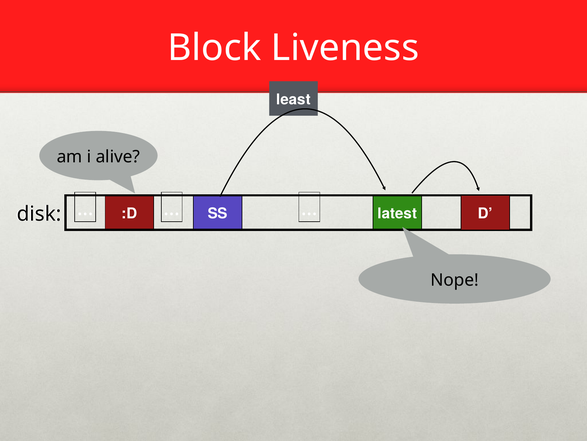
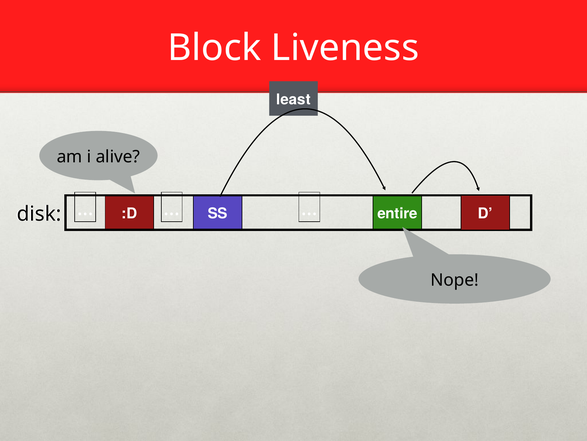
latest: latest -> entire
